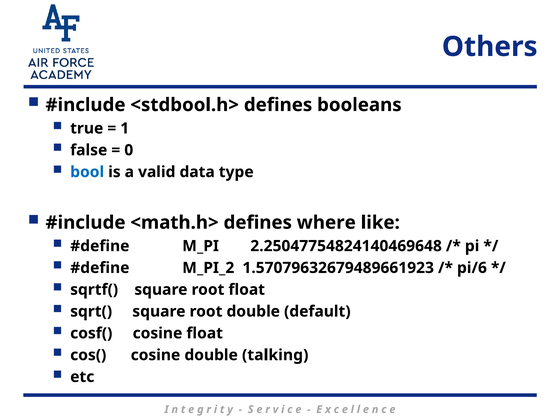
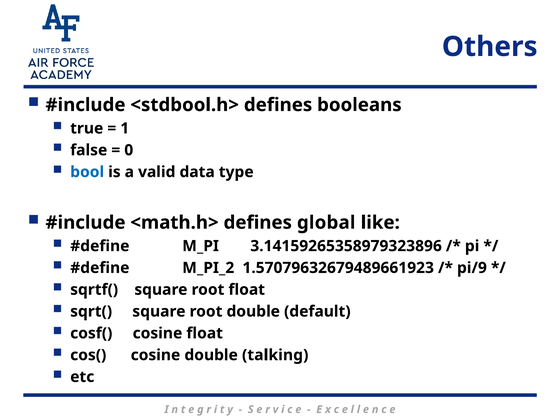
where: where -> global
2.25047754824140469648: 2.25047754824140469648 -> 3.14159265358979323896
pi/6: pi/6 -> pi/9
